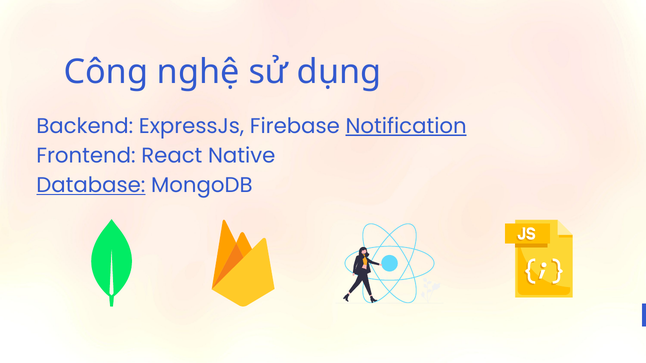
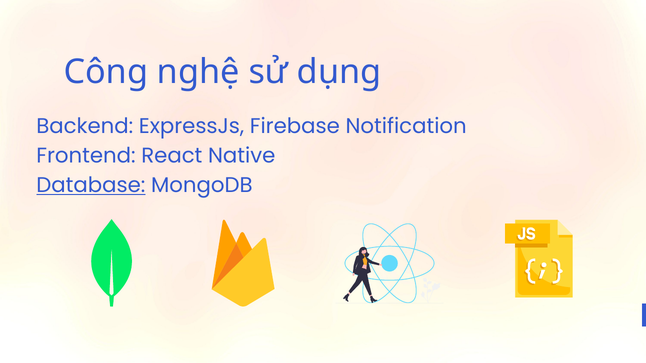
Notification underline: present -> none
